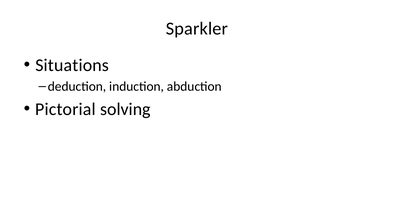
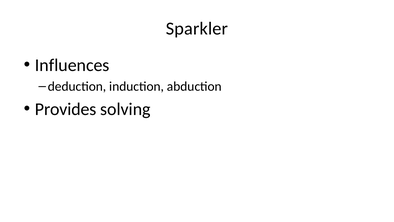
Situations: Situations -> Influences
Pictorial: Pictorial -> Provides
